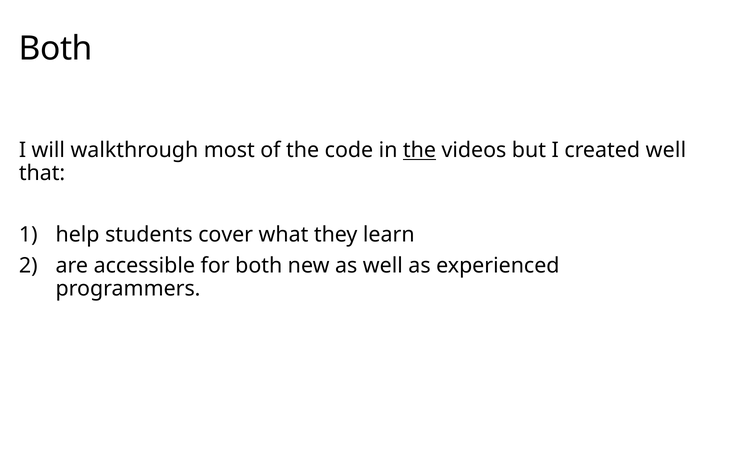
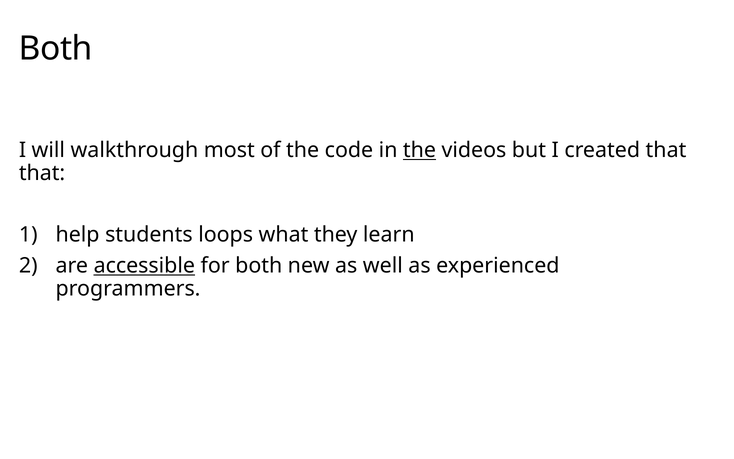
created well: well -> that
cover: cover -> loops
accessible underline: none -> present
